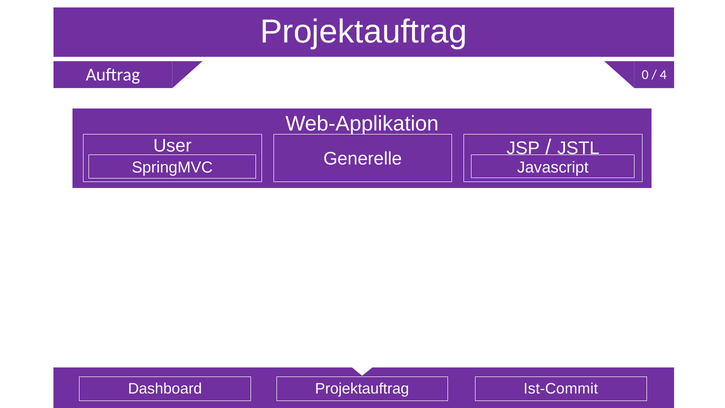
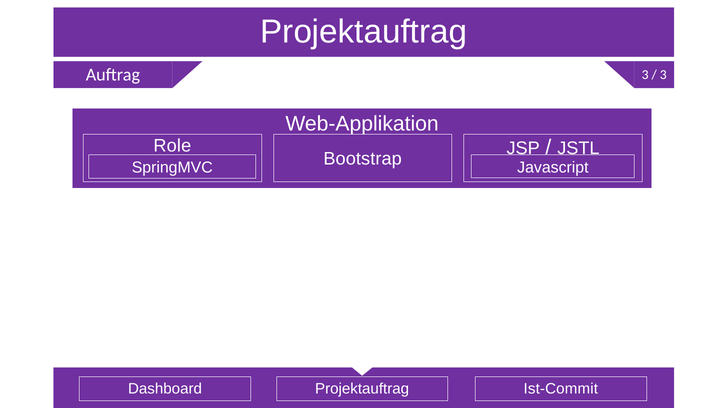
Auftrag 0: 0 -> 3
4 at (663, 75): 4 -> 3
User: User -> Role
Generelle: Generelle -> Bootstrap
